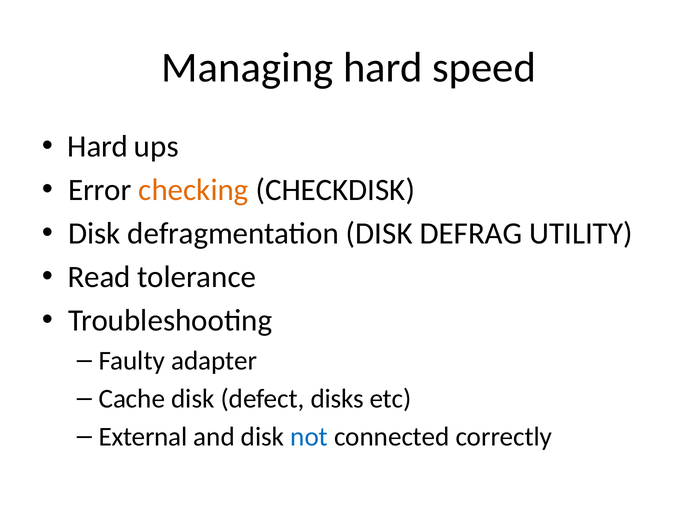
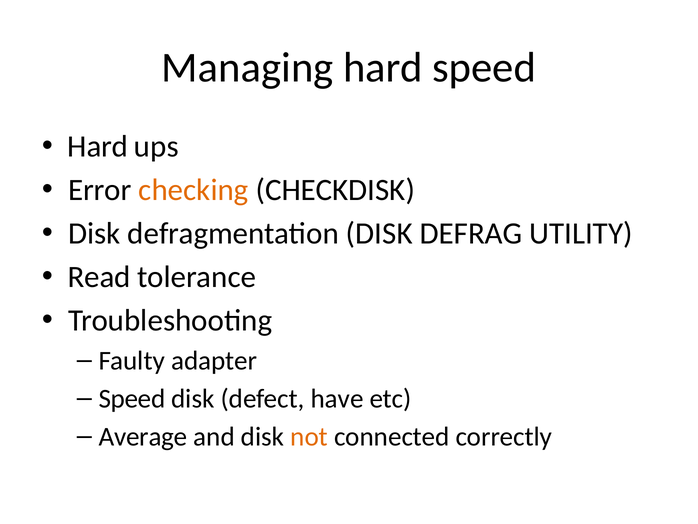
Cache at (132, 398): Cache -> Speed
disks: disks -> have
External: External -> Average
not colour: blue -> orange
